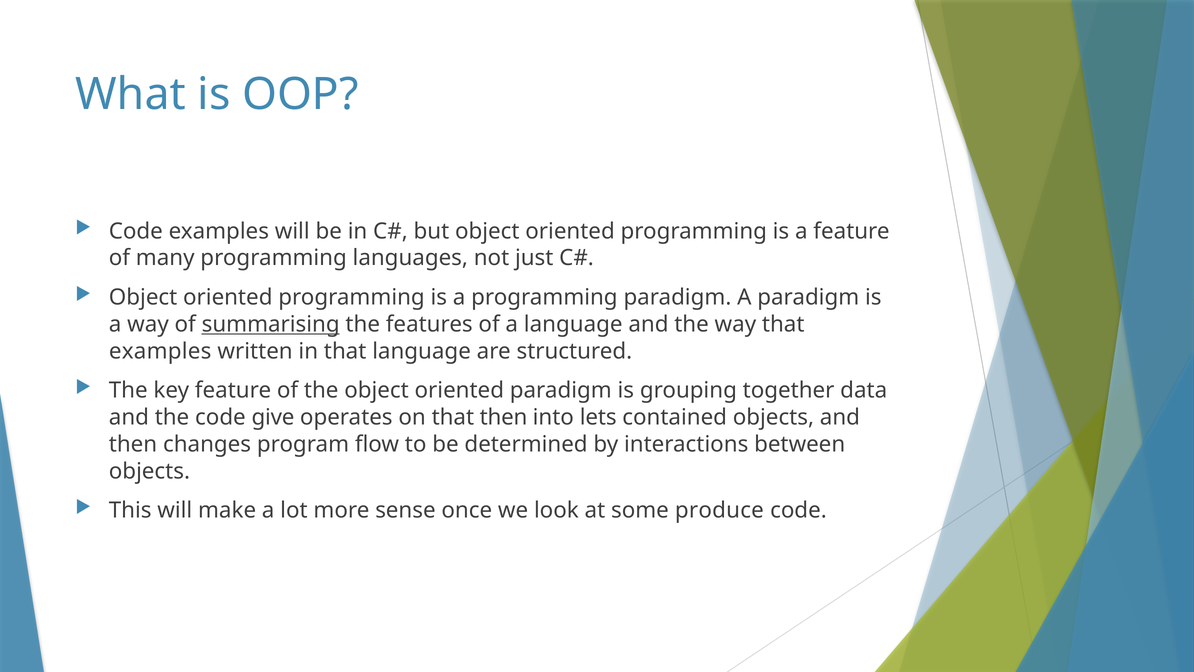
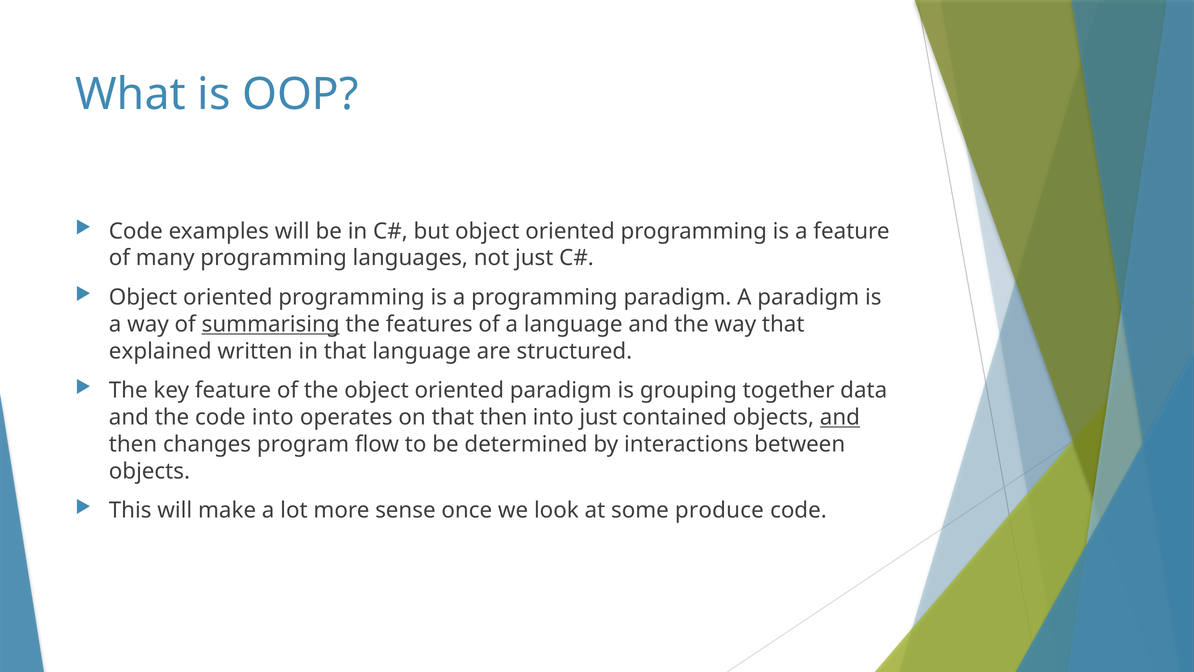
examples at (160, 351): examples -> explained
code give: give -> into
into lets: lets -> just
and at (840, 417) underline: none -> present
